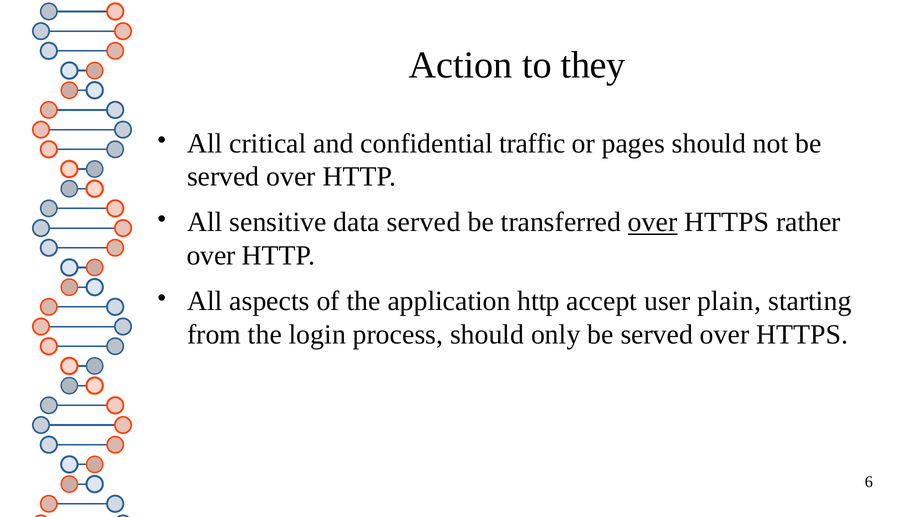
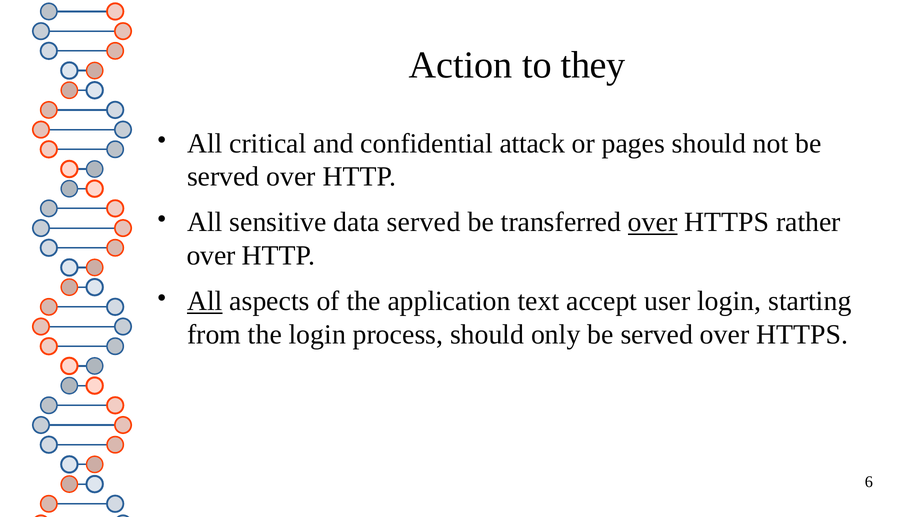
traffic: traffic -> attack
All at (205, 301) underline: none -> present
application http: http -> text
user plain: plain -> login
